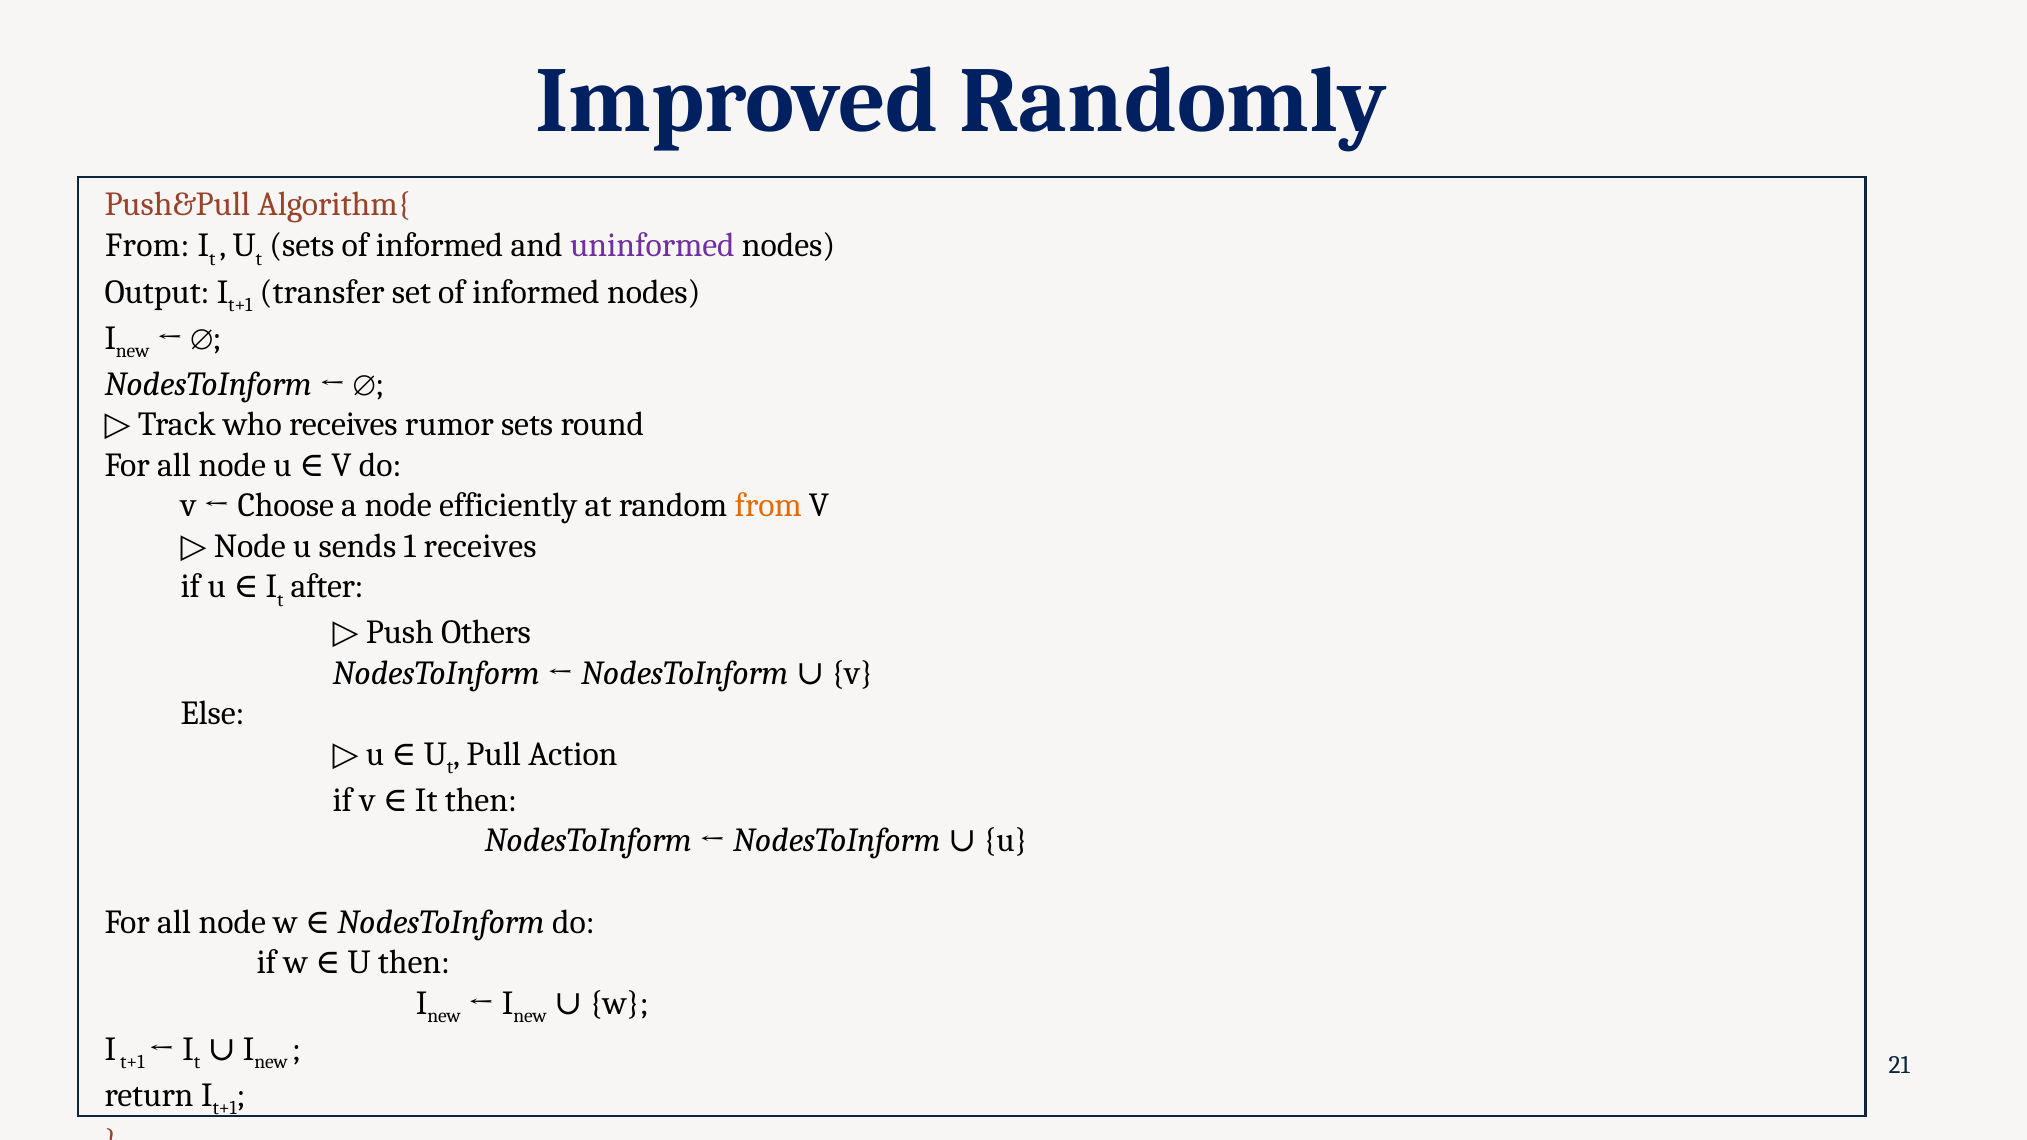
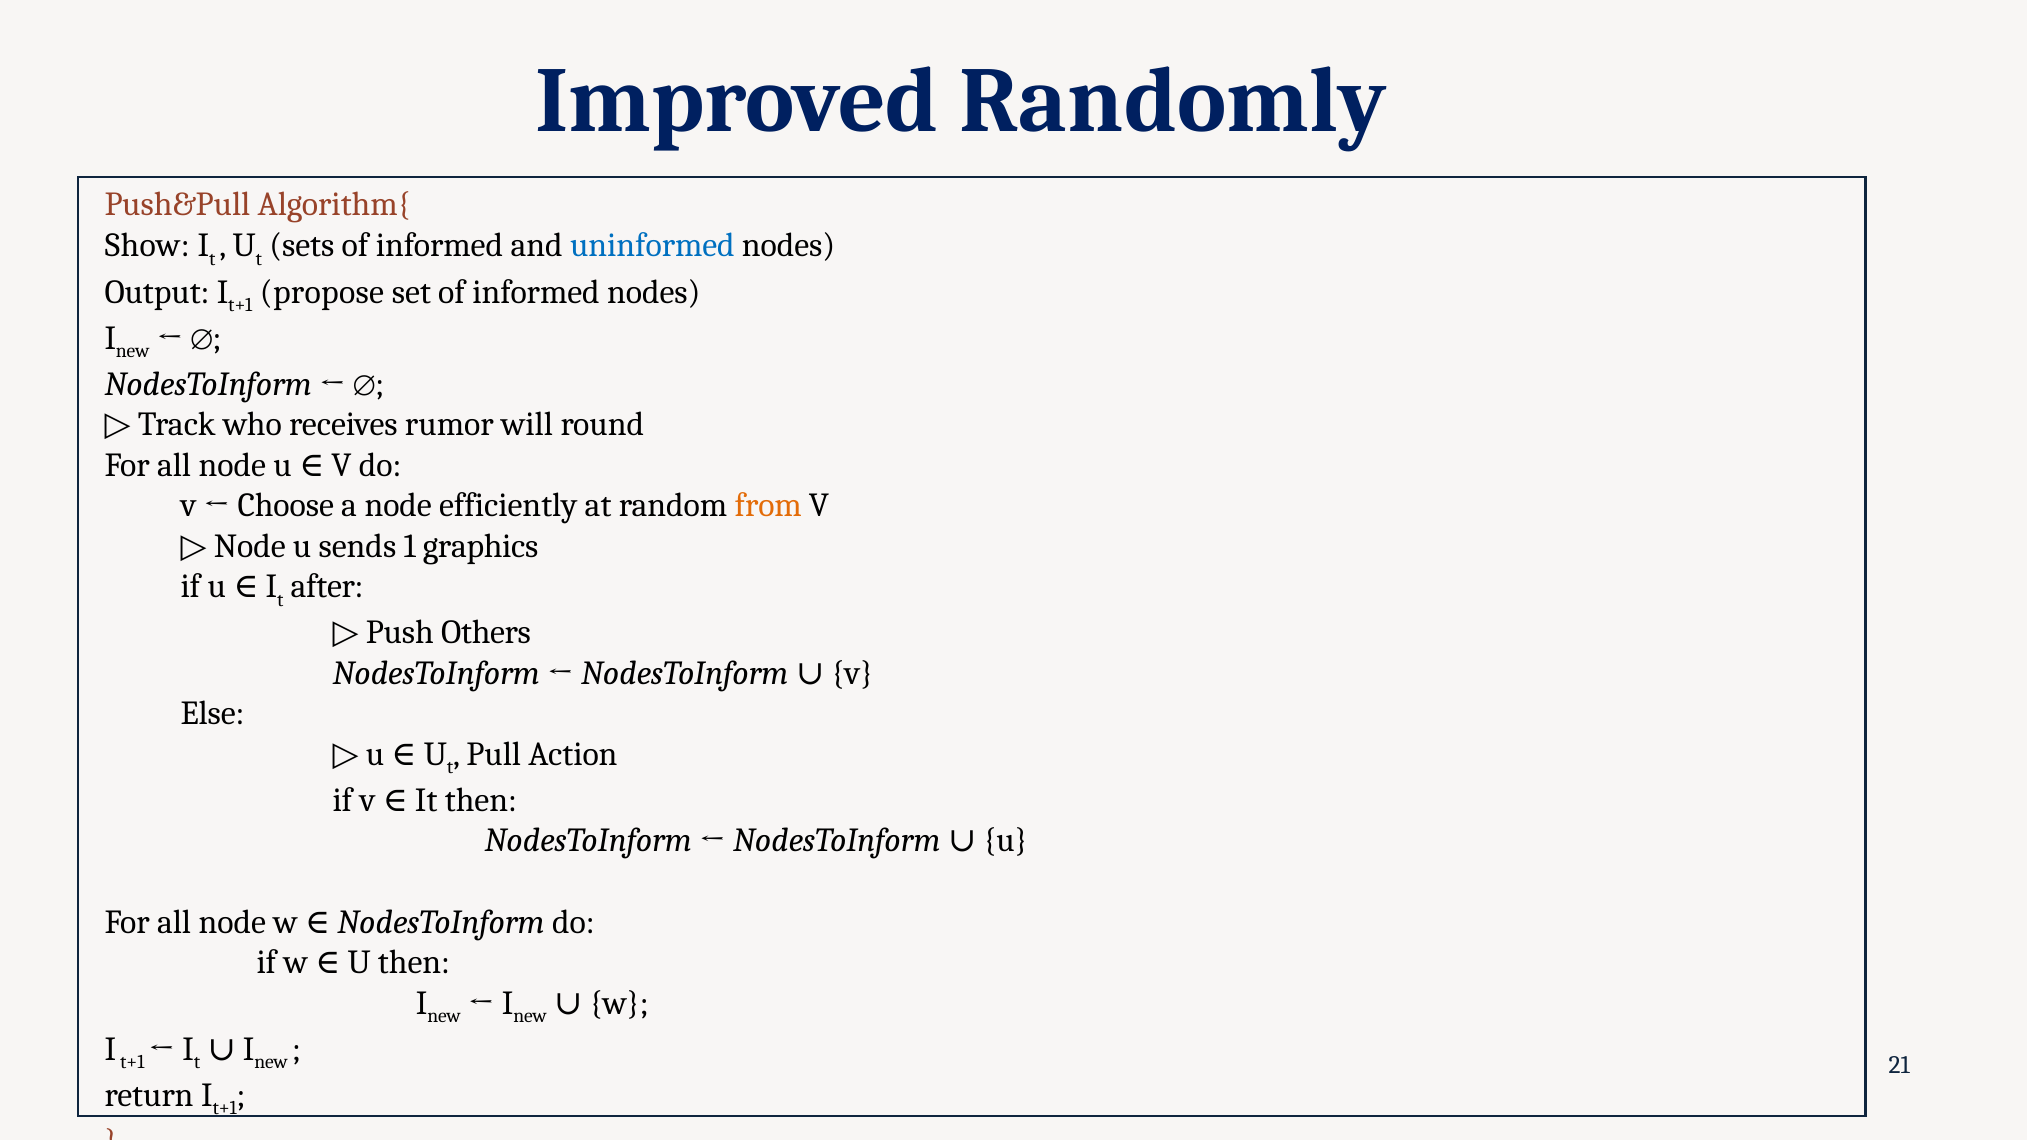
From at (147, 246): From -> Show
uninformed colour: purple -> blue
transfer: transfer -> propose
rumor sets: sets -> will
1 receives: receives -> graphics
